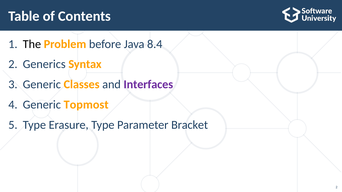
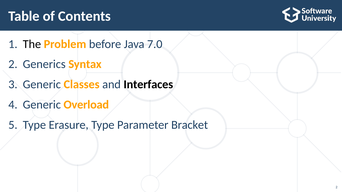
8.4: 8.4 -> 7.0
Interfaces colour: purple -> black
Topmost: Topmost -> Overload
